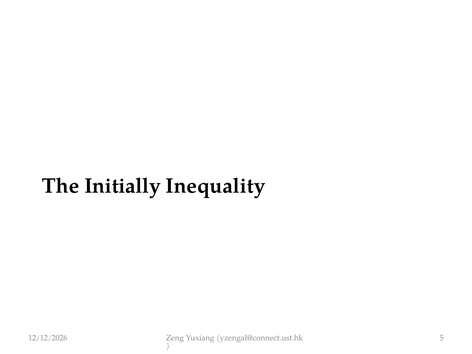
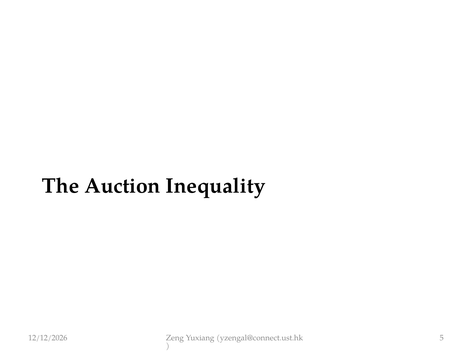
Initially: Initially -> Auction
